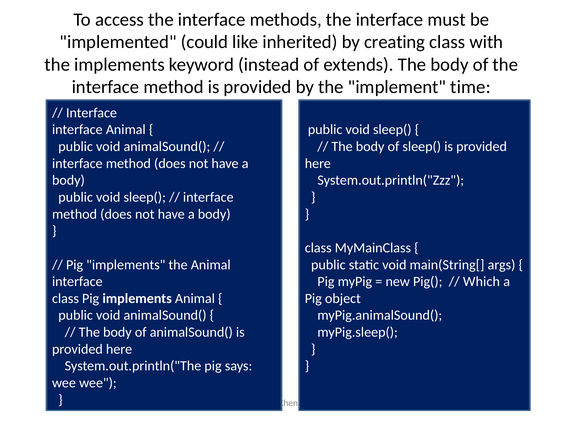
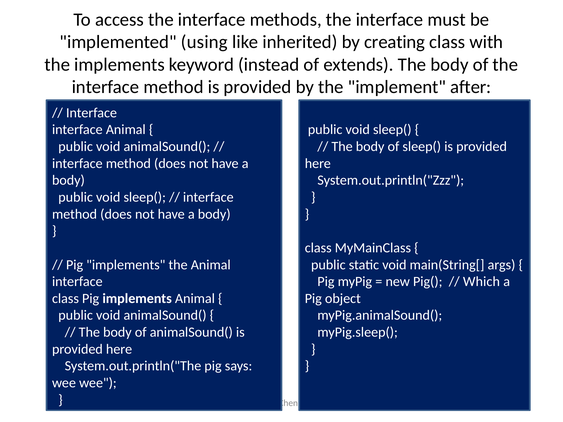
could: could -> using
time: time -> after
